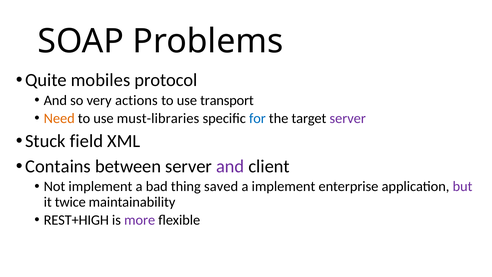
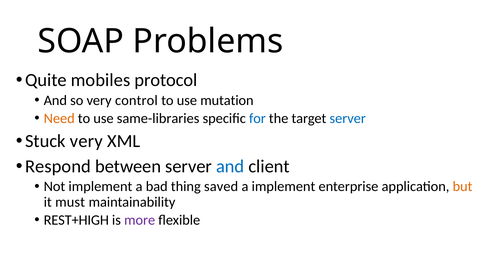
actions: actions -> control
transport: transport -> mutation
must-libraries: must-libraries -> same-libraries
server at (348, 118) colour: purple -> blue
Stuck field: field -> very
Contains: Contains -> Respond
and at (230, 166) colour: purple -> blue
but colour: purple -> orange
twice: twice -> must
